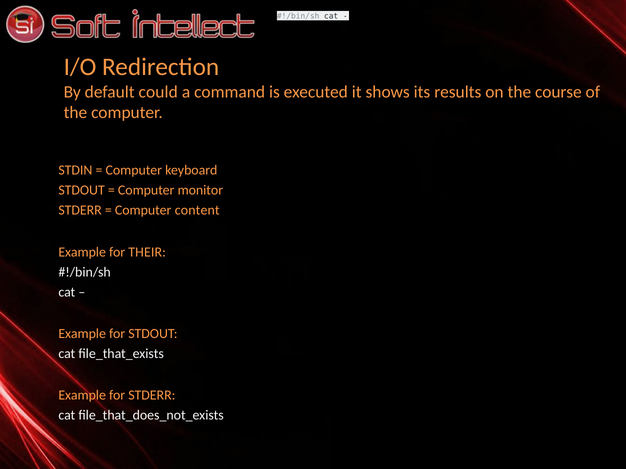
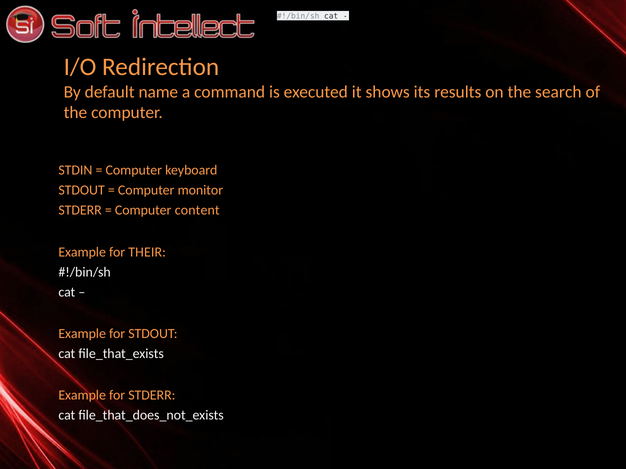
could: could -> name
course: course -> search
